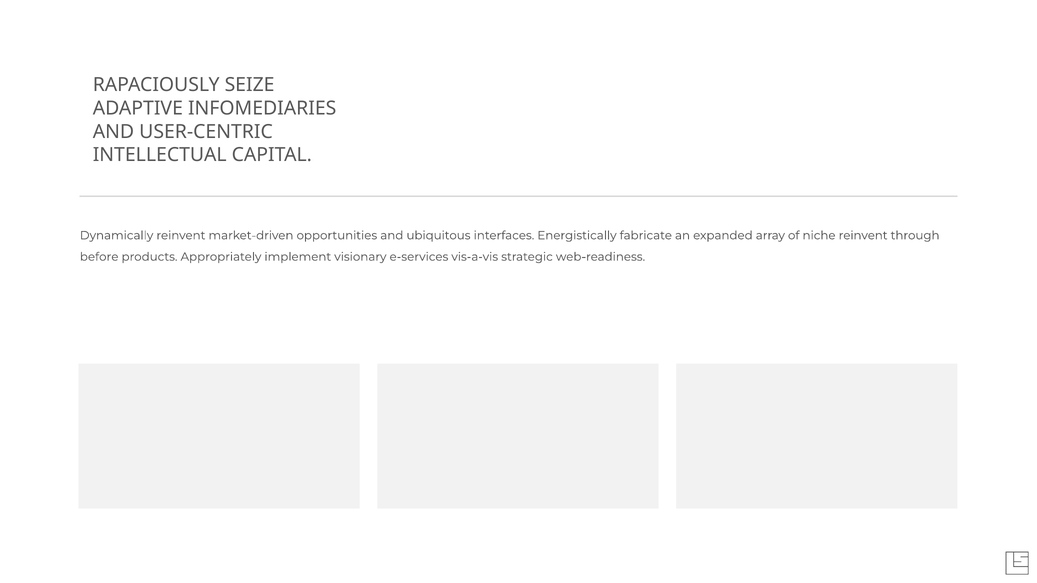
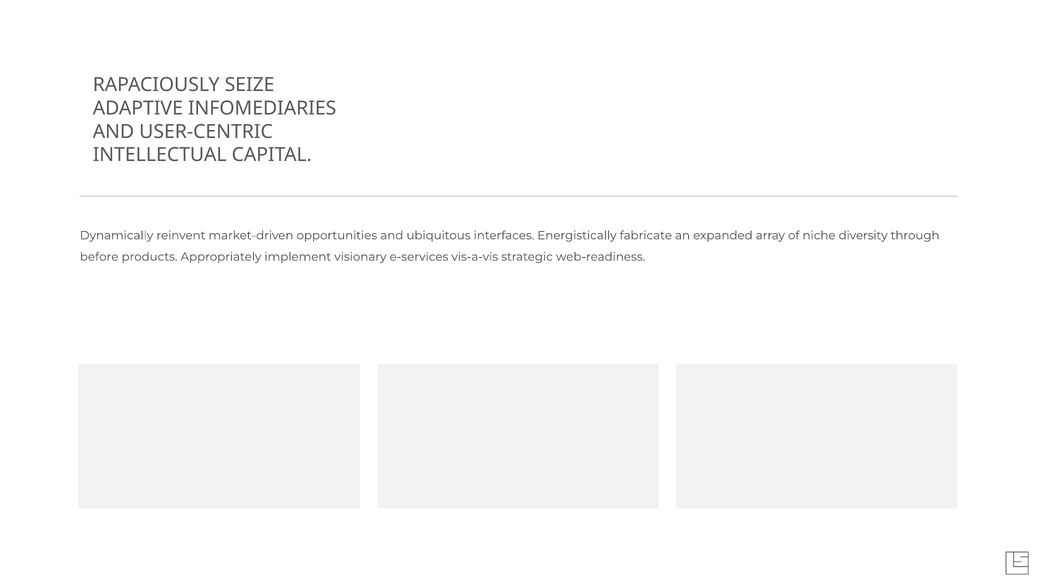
niche reinvent: reinvent -> diversity
